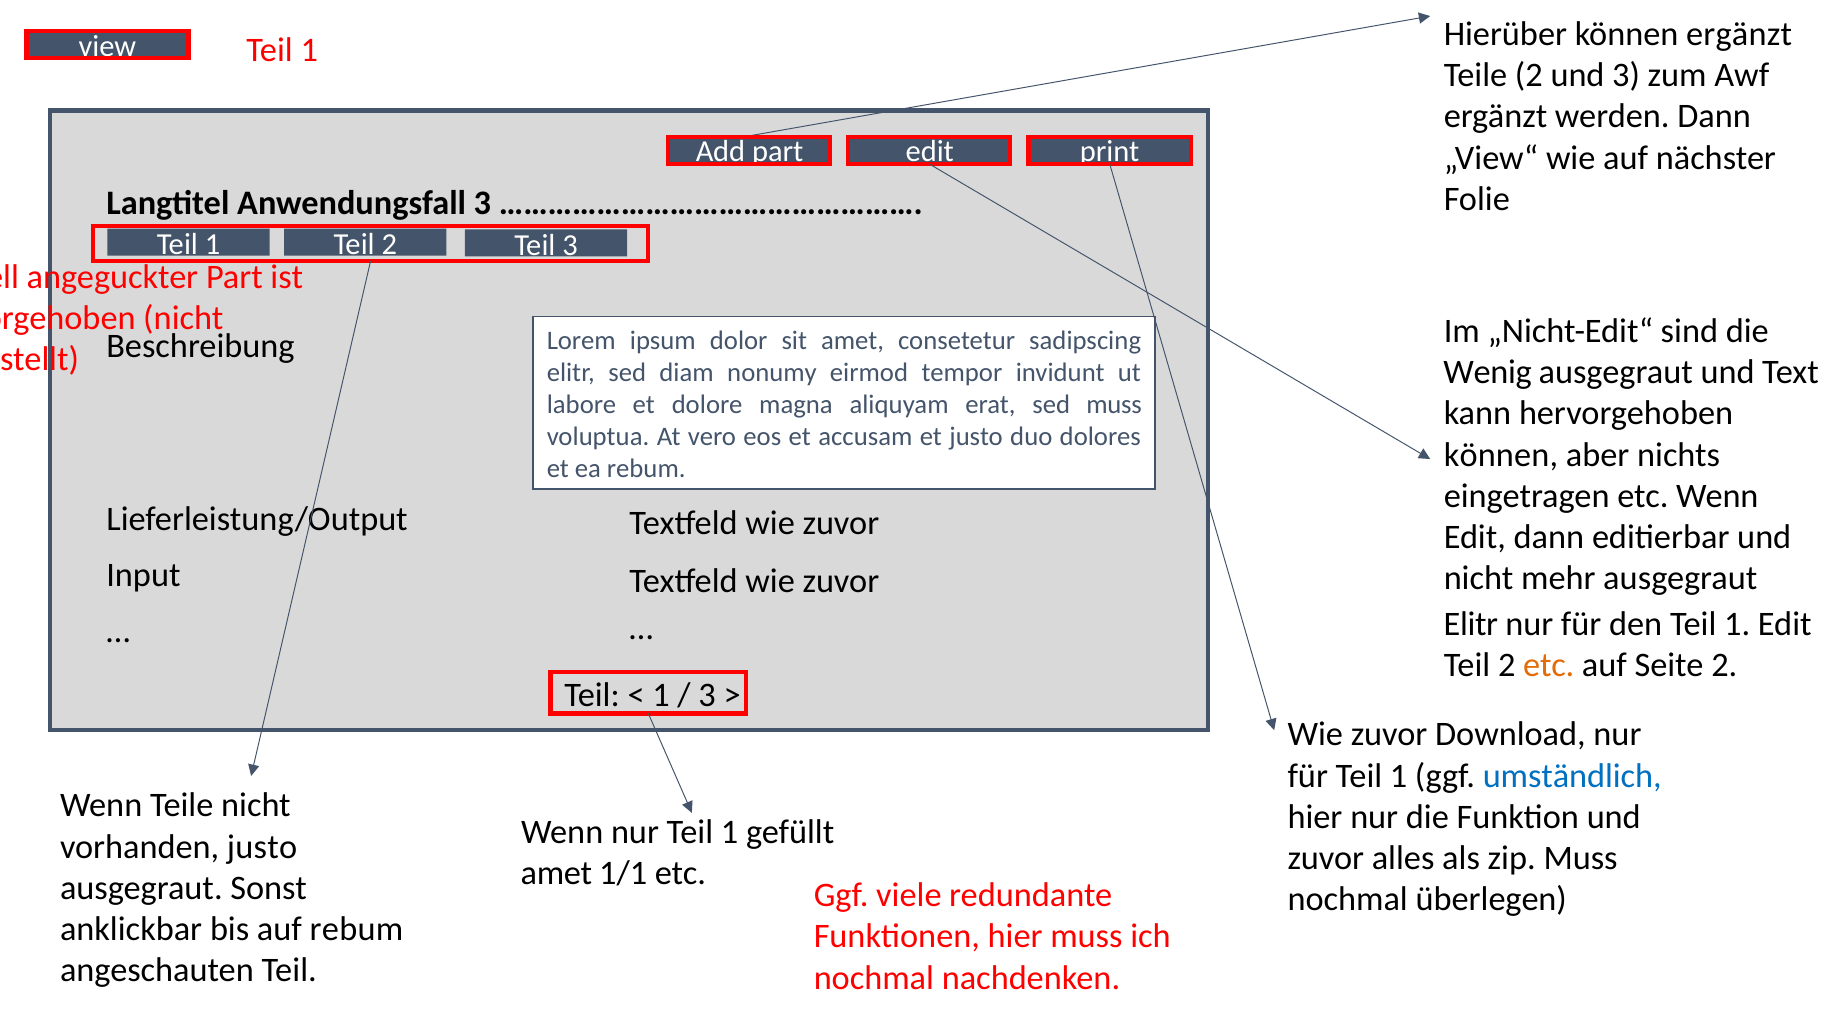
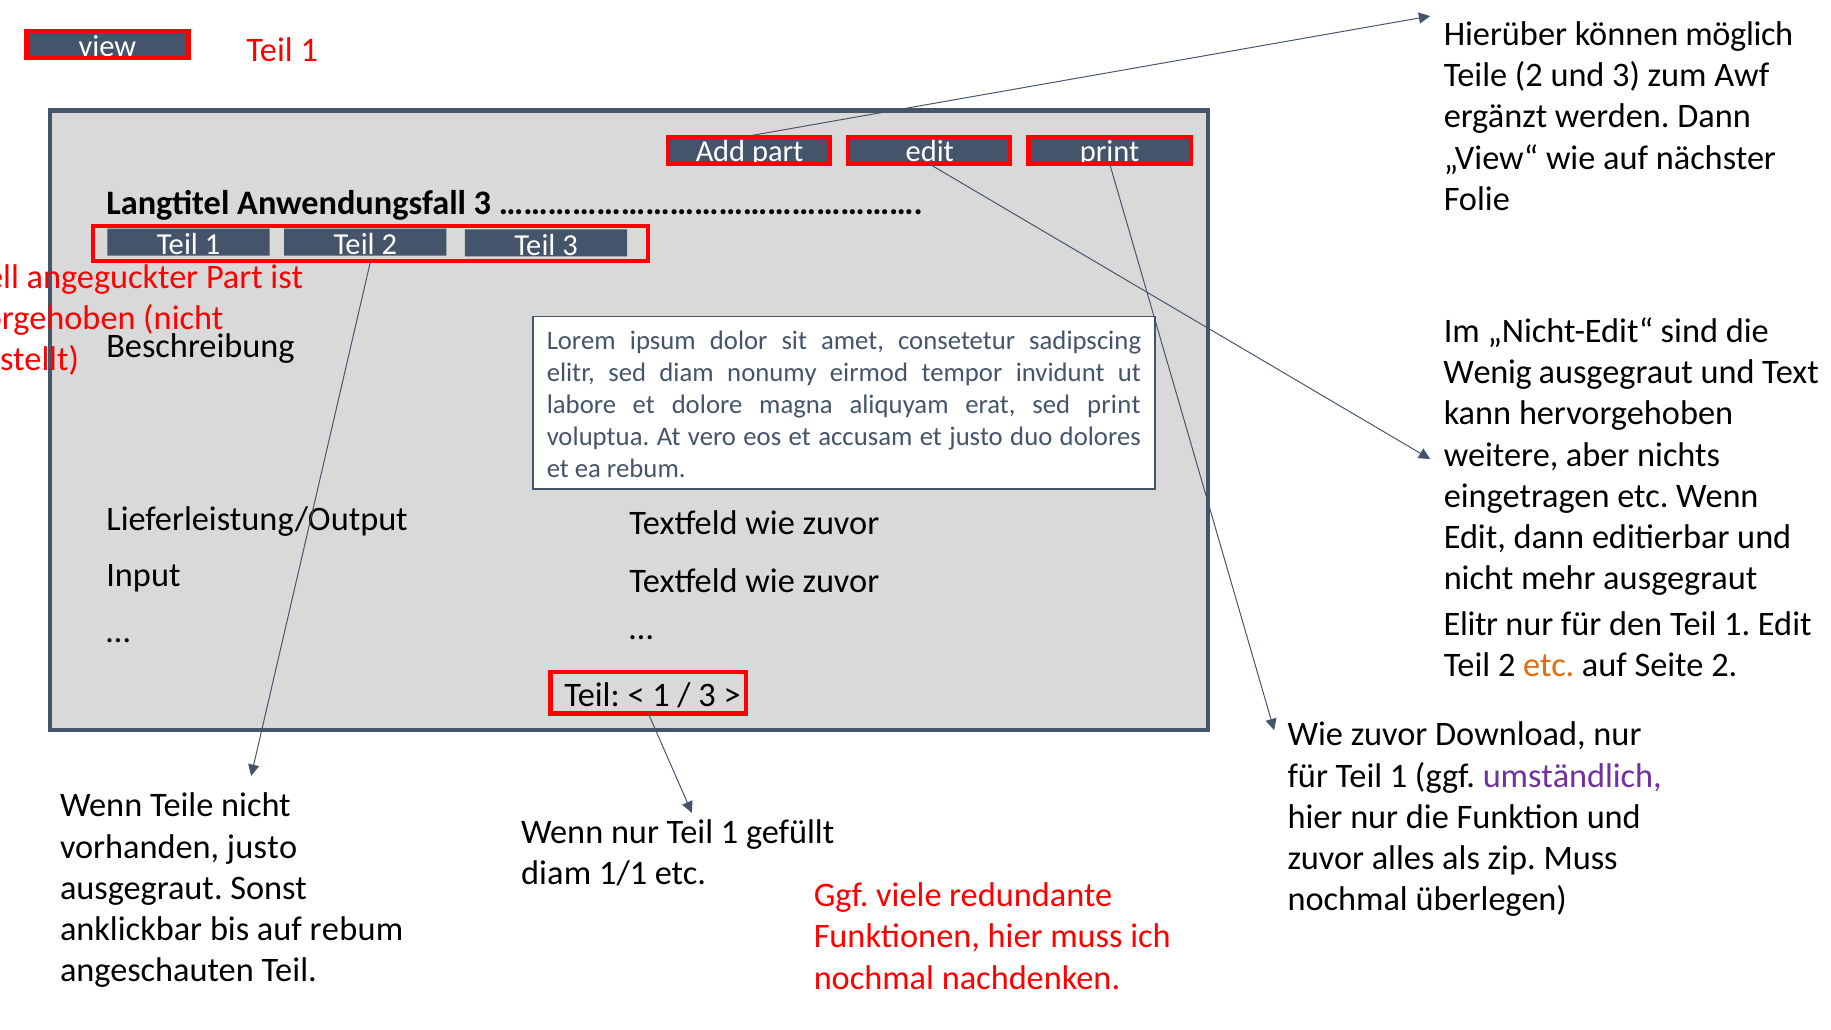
können ergänzt: ergänzt -> möglich
sed muss: muss -> print
können at (1501, 455): können -> weitere
umständlich colour: blue -> purple
amet at (556, 873): amet -> diam
